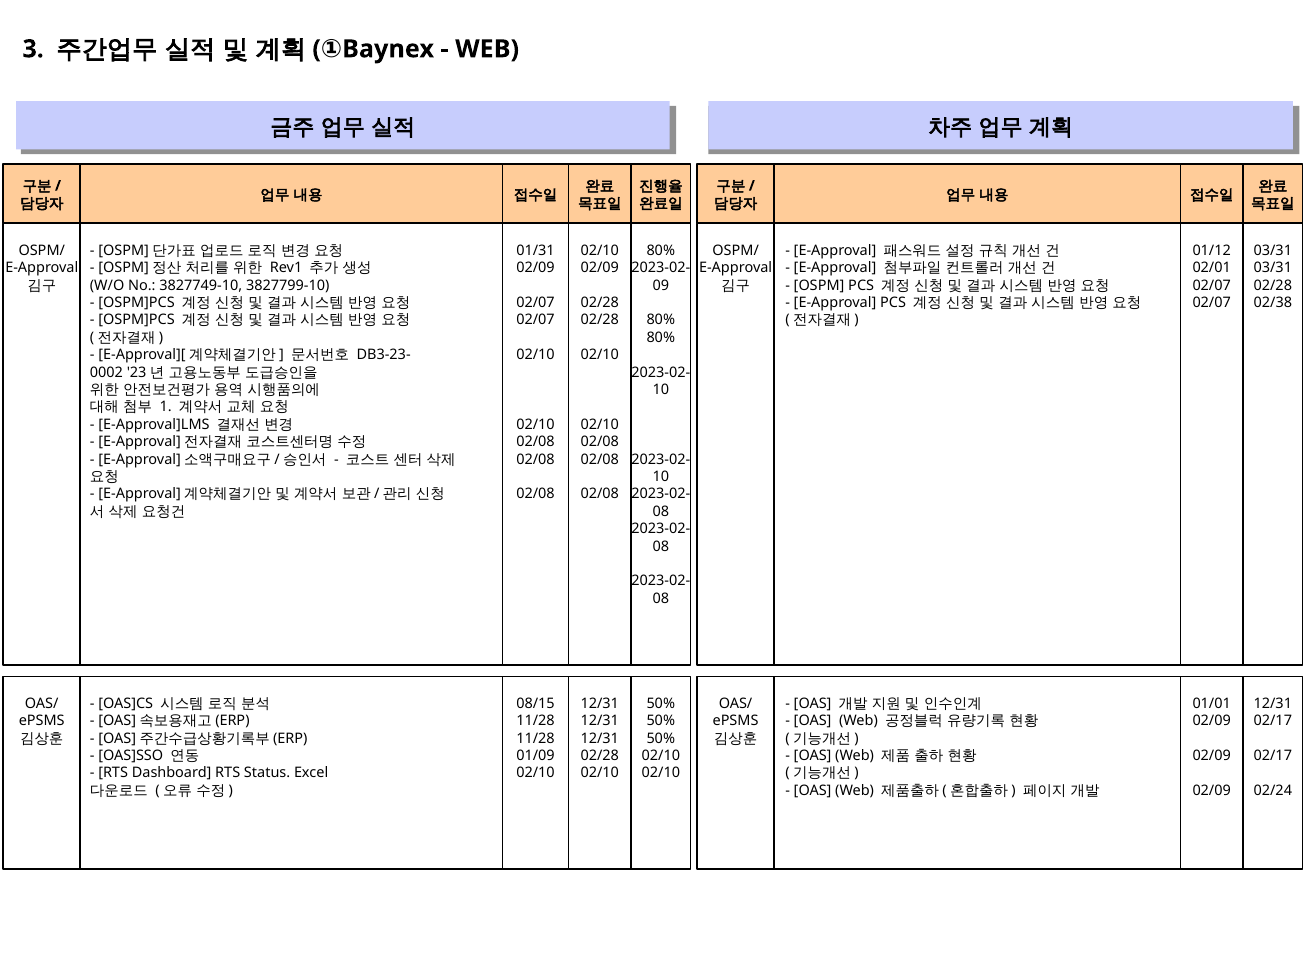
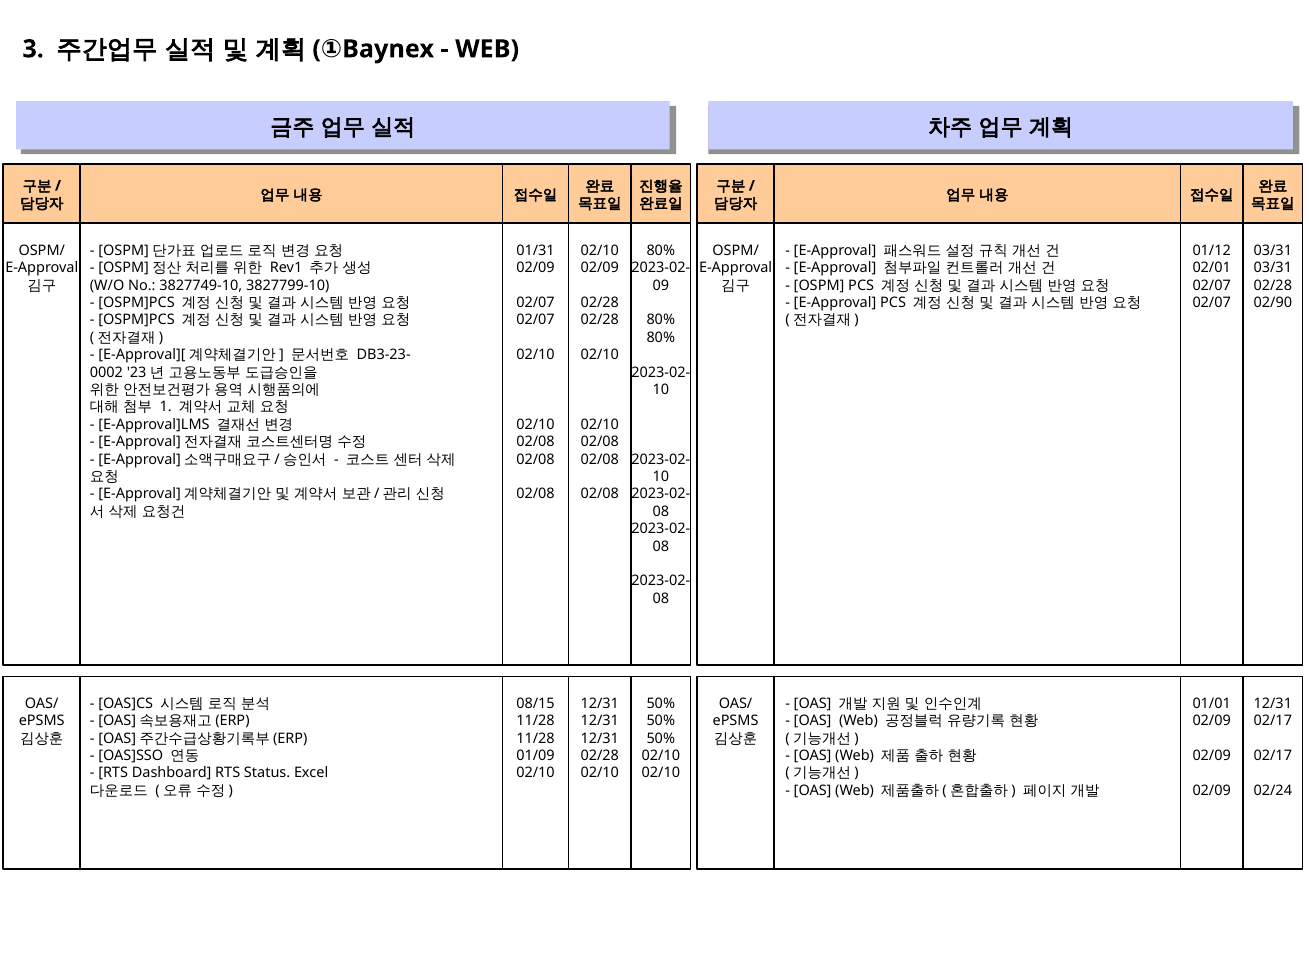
02/38: 02/38 -> 02/90
